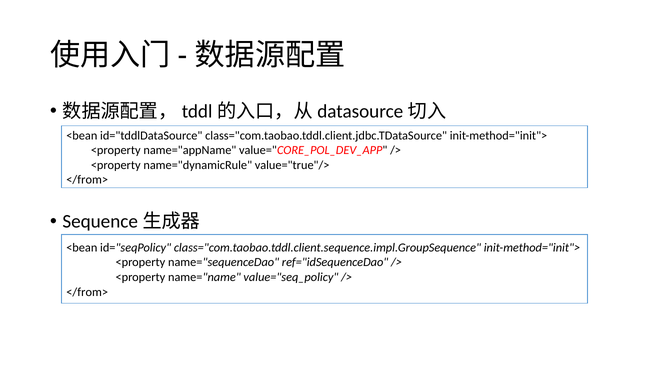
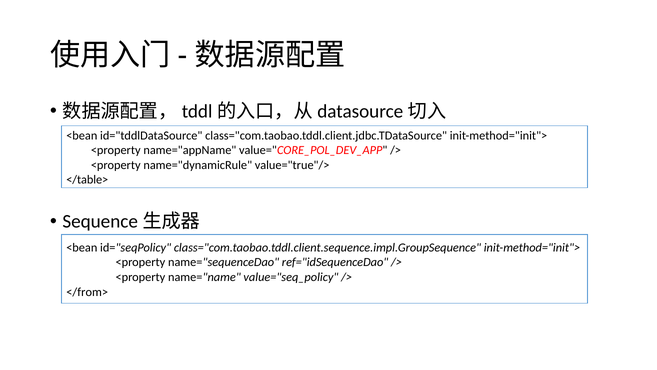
</from> at (87, 180): </from> -> </table>
